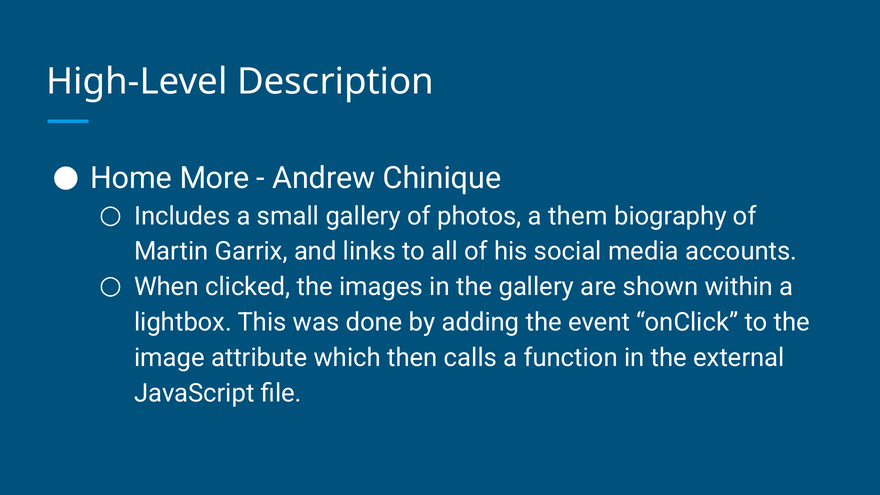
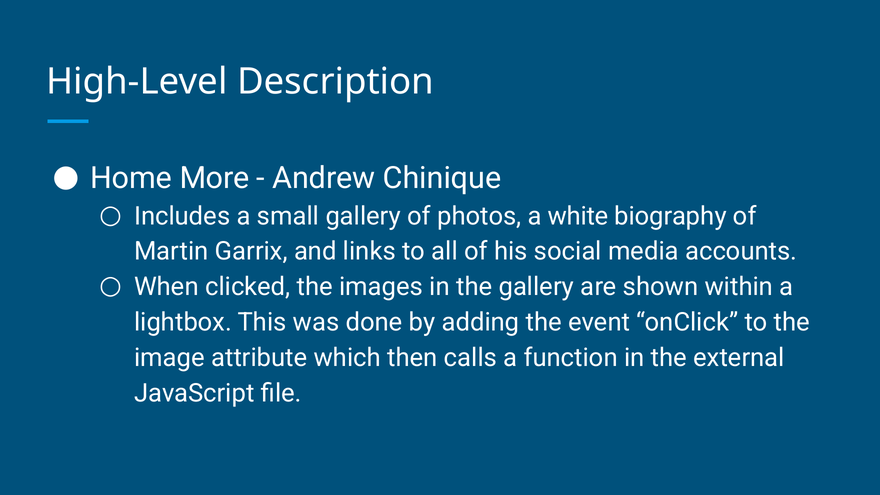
them: them -> white
